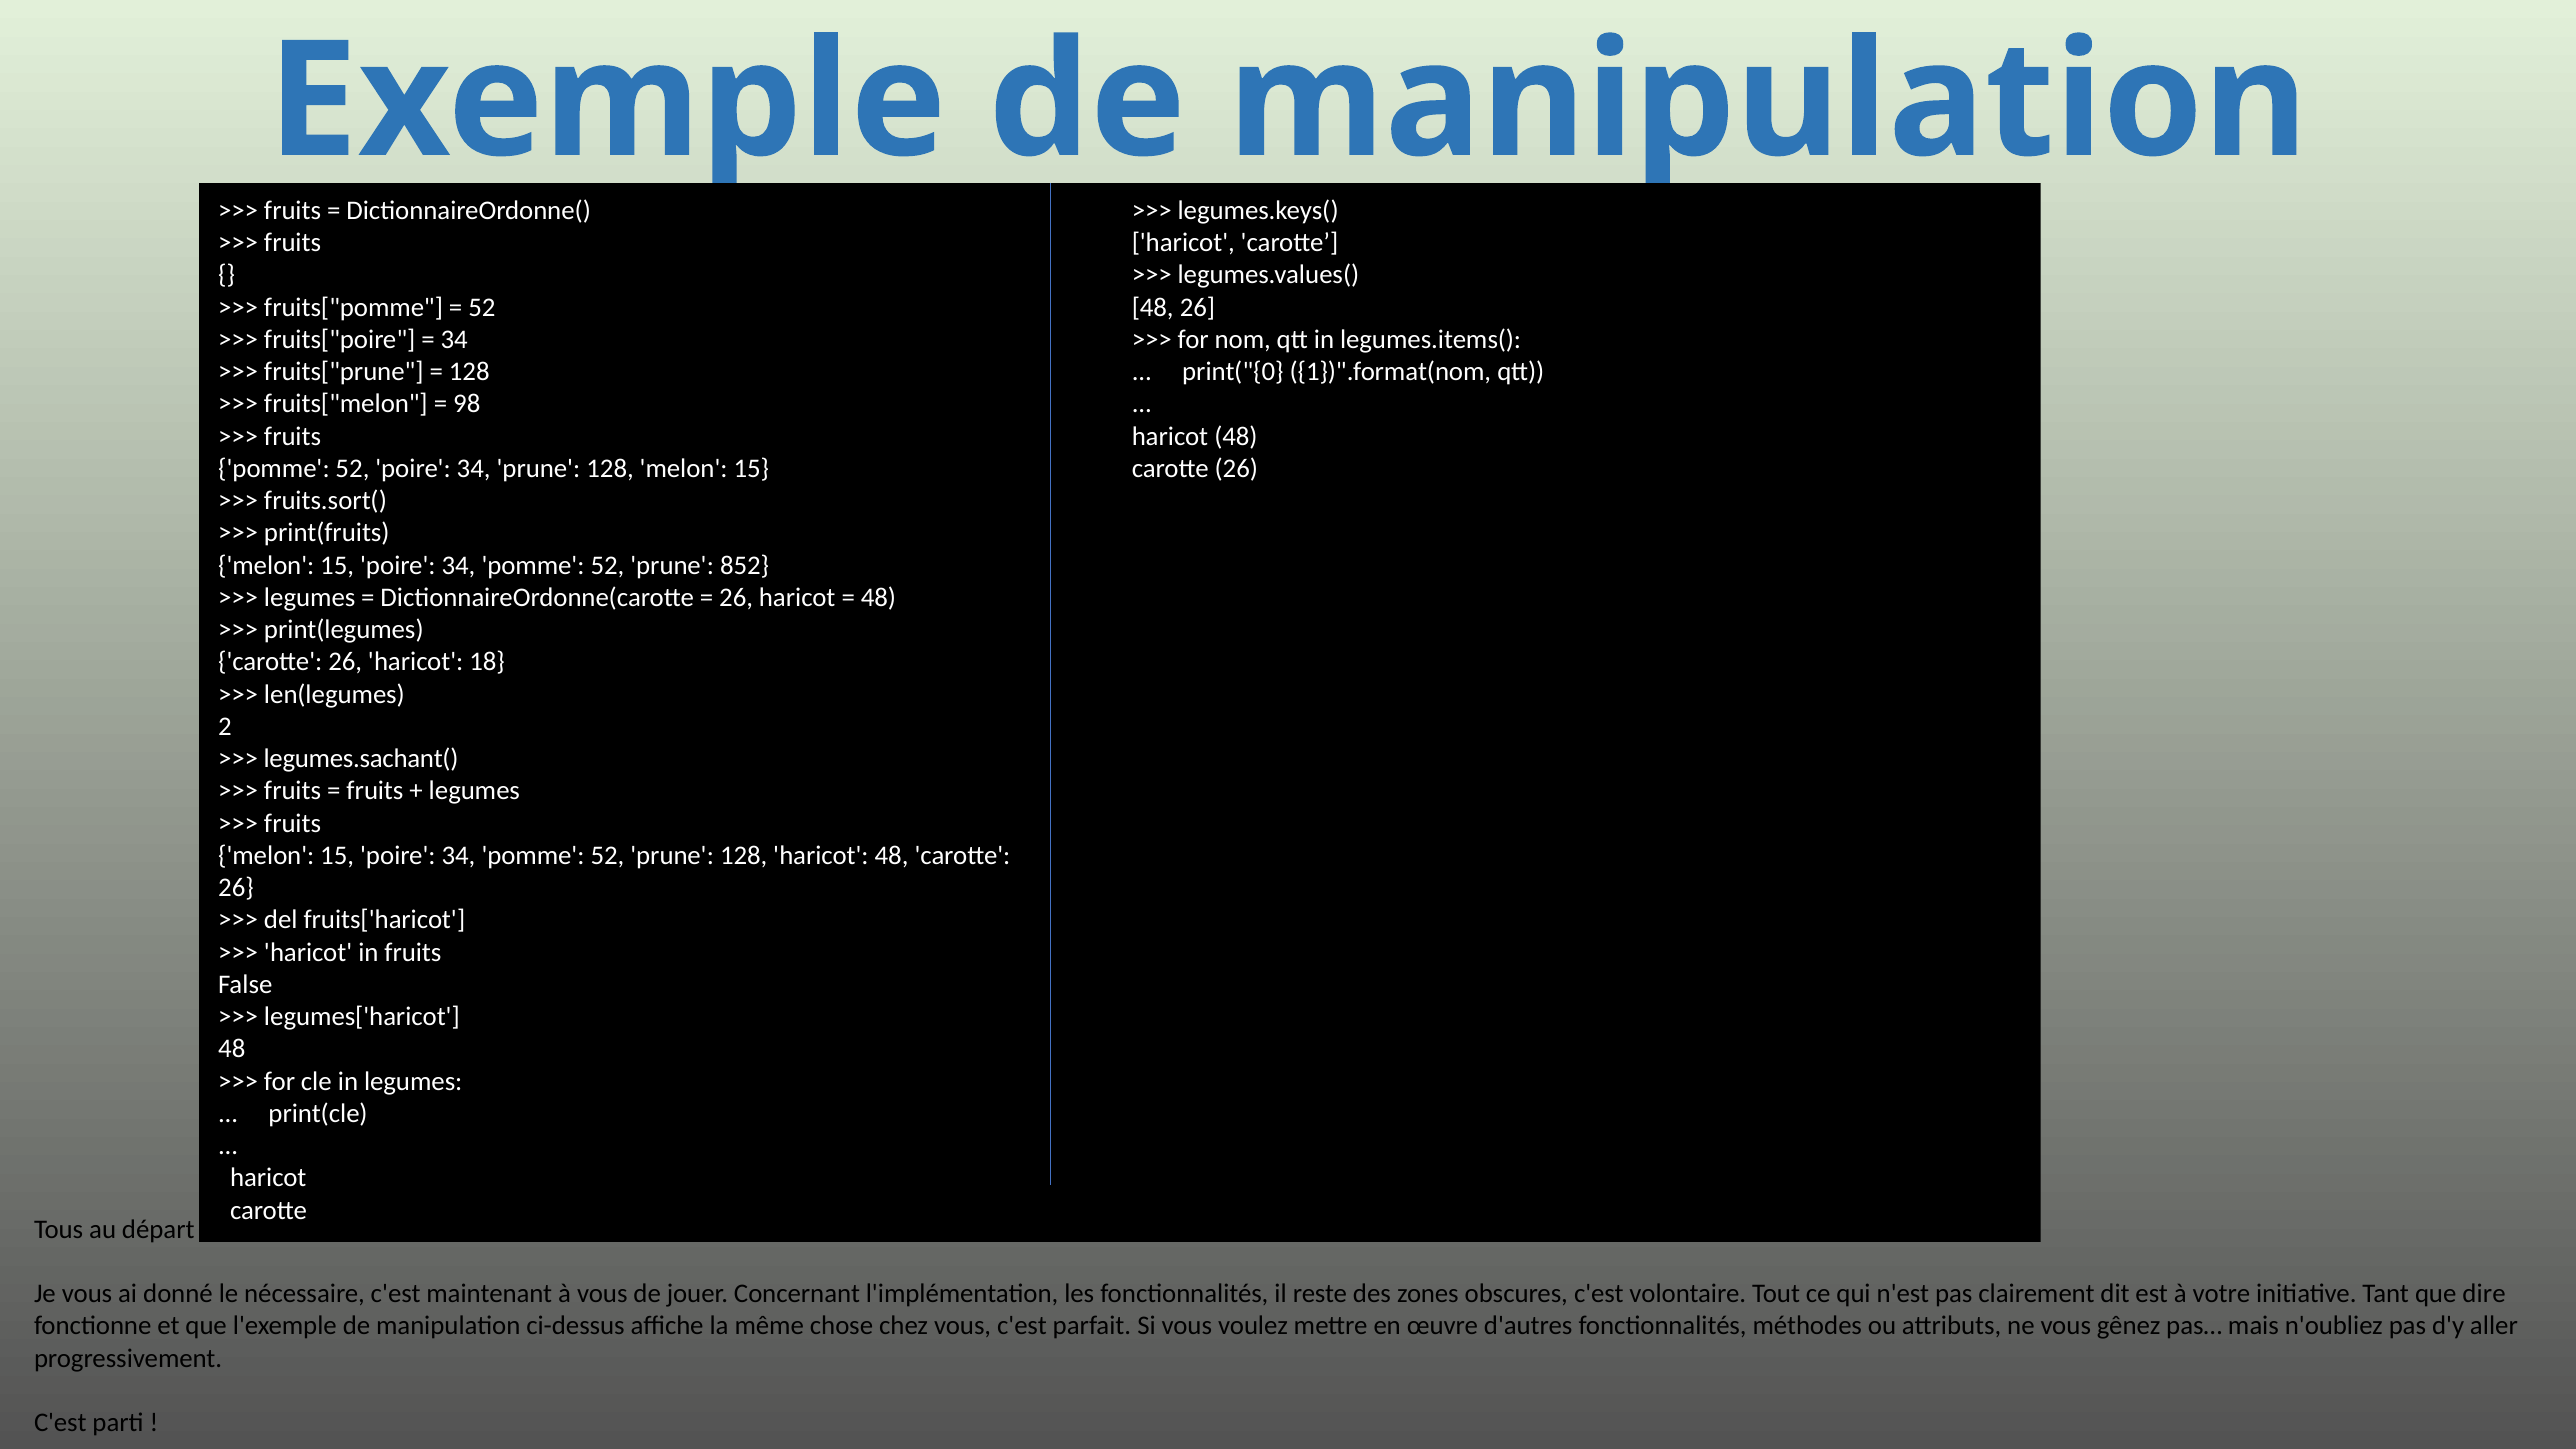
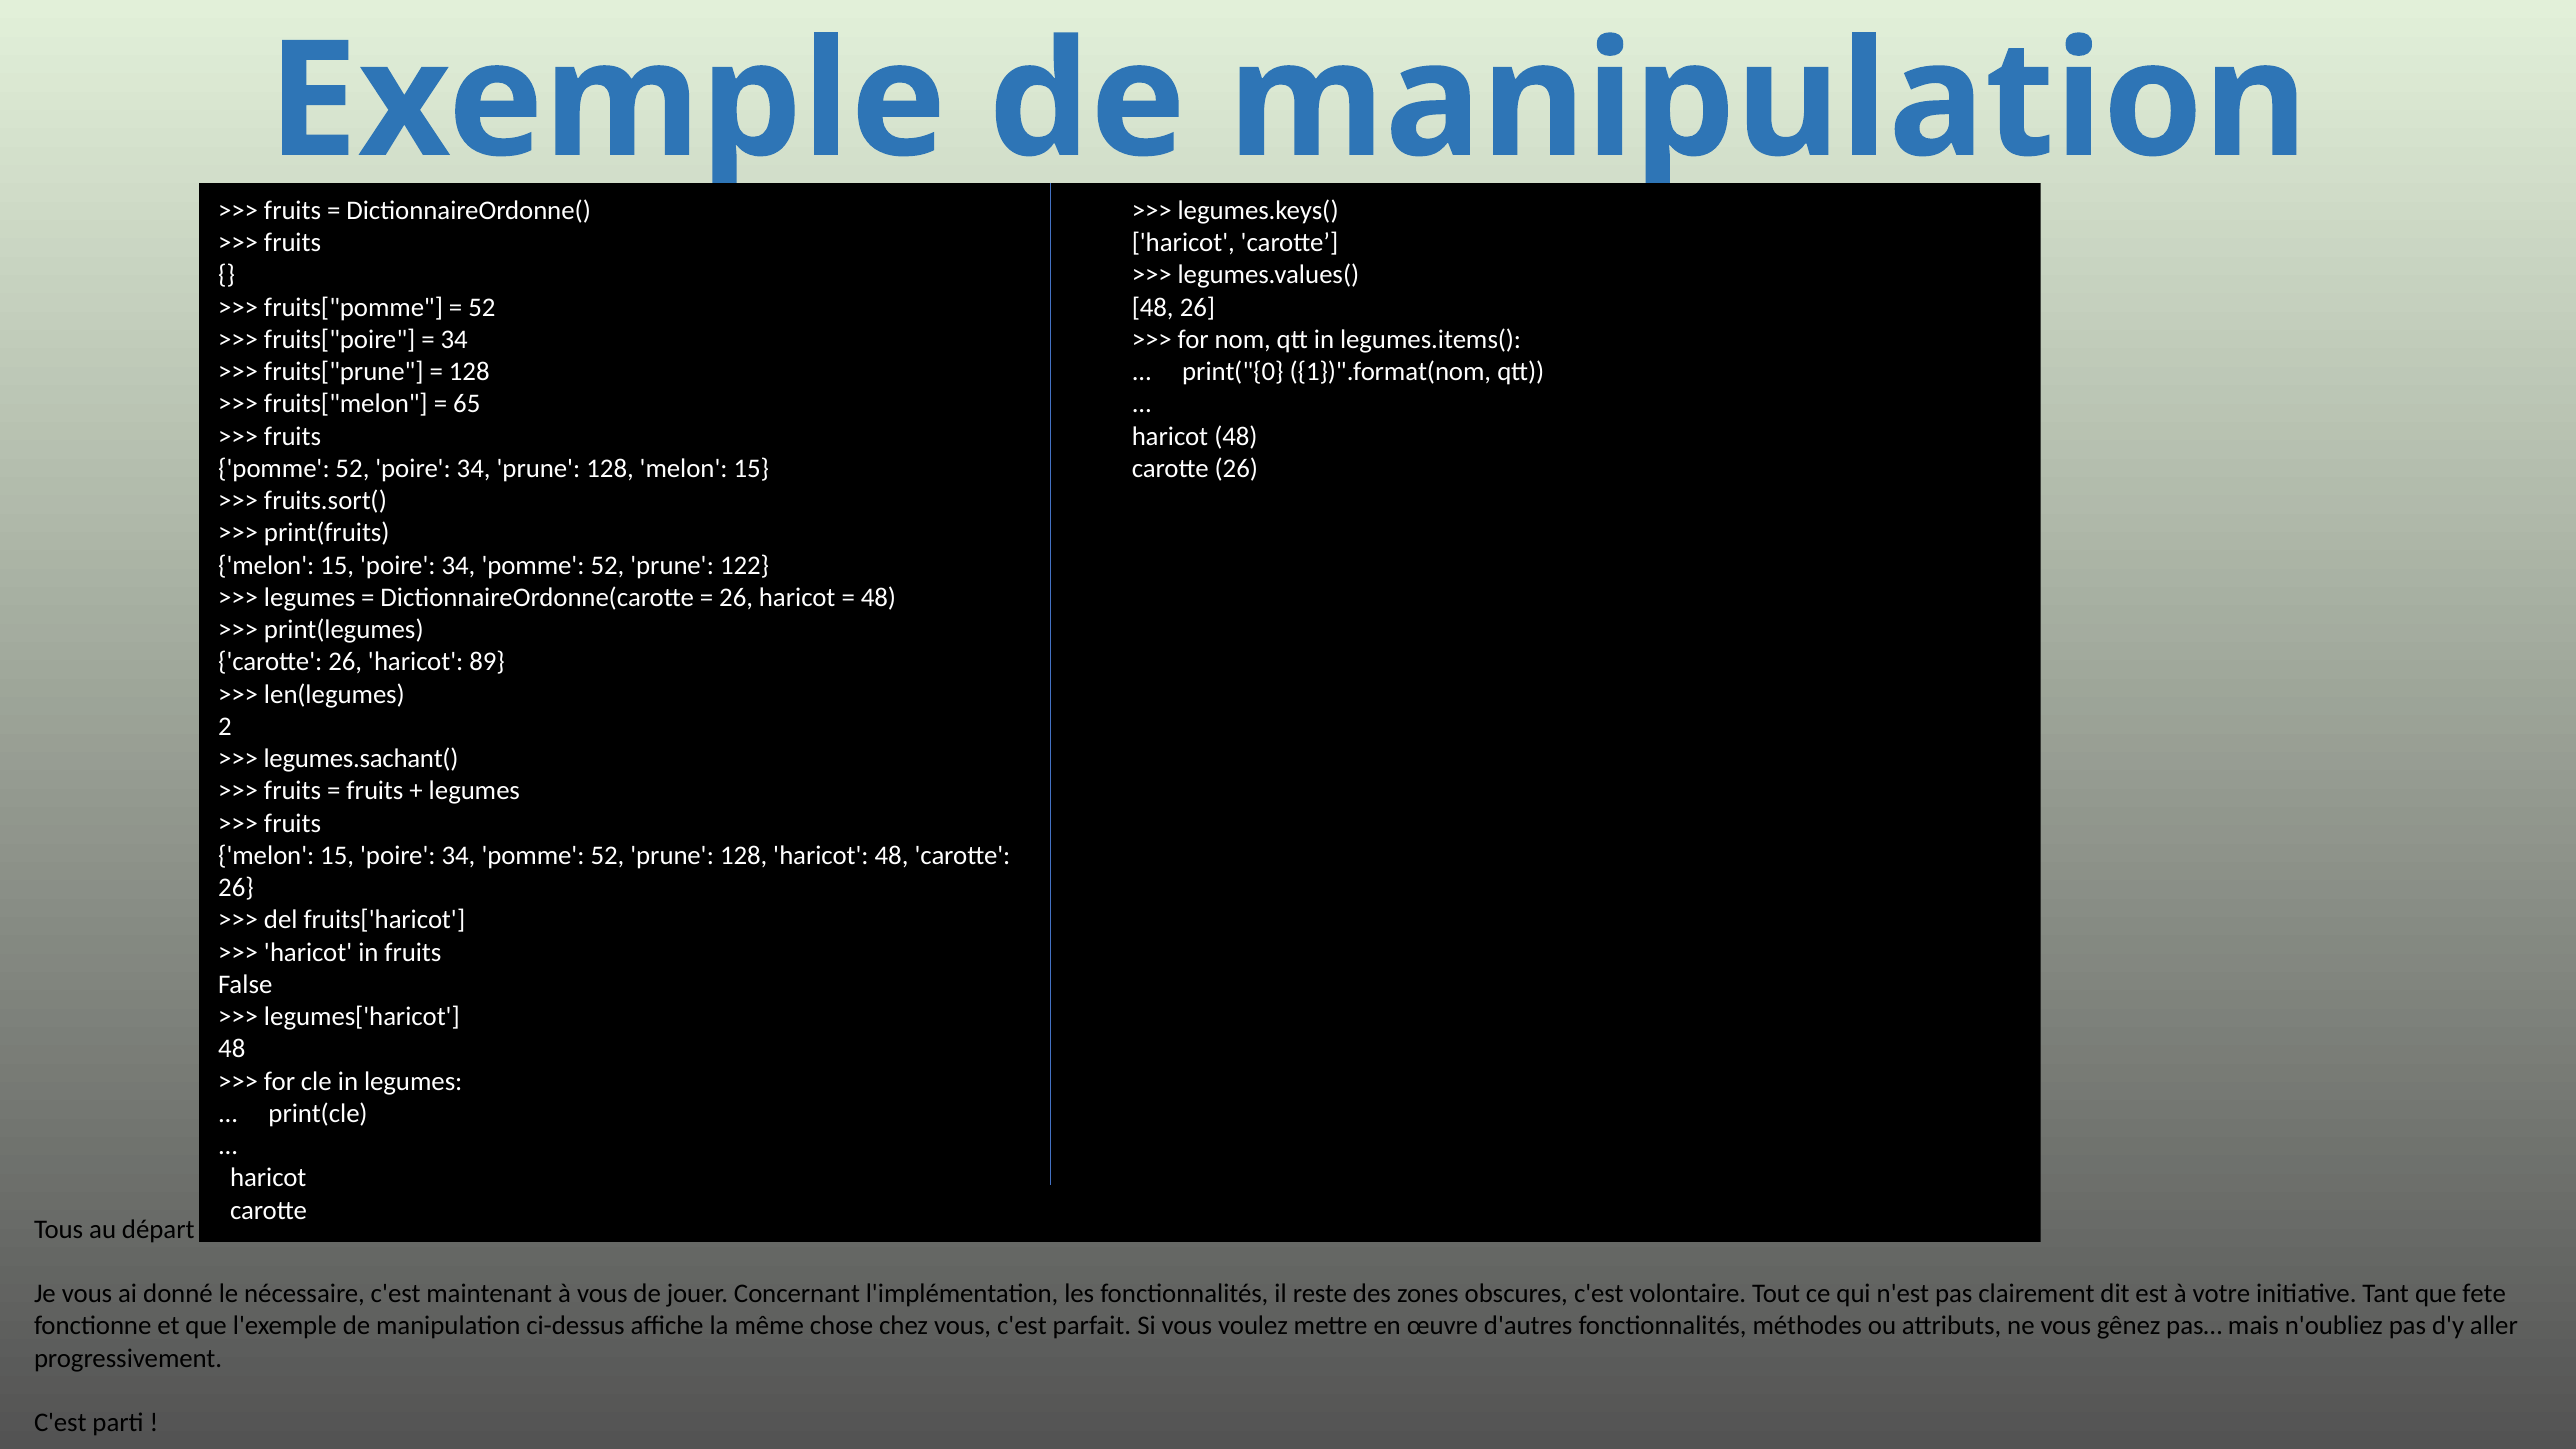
98: 98 -> 65
852: 852 -> 122
18: 18 -> 89
dire: dire -> fete
